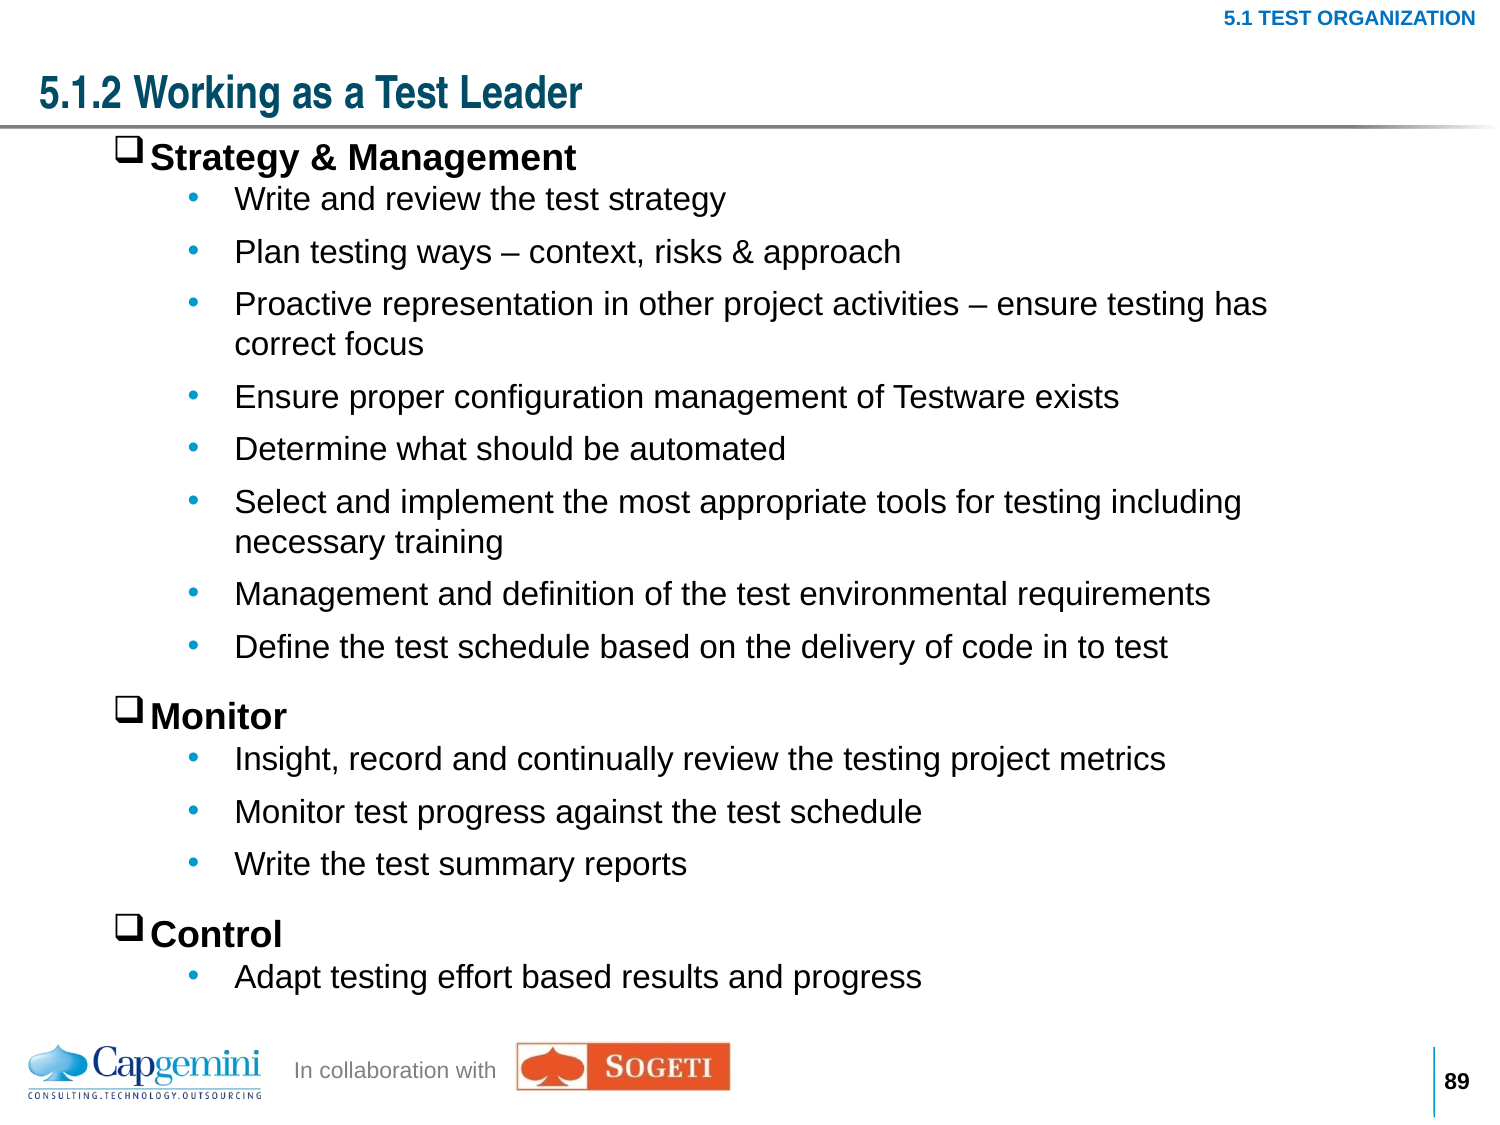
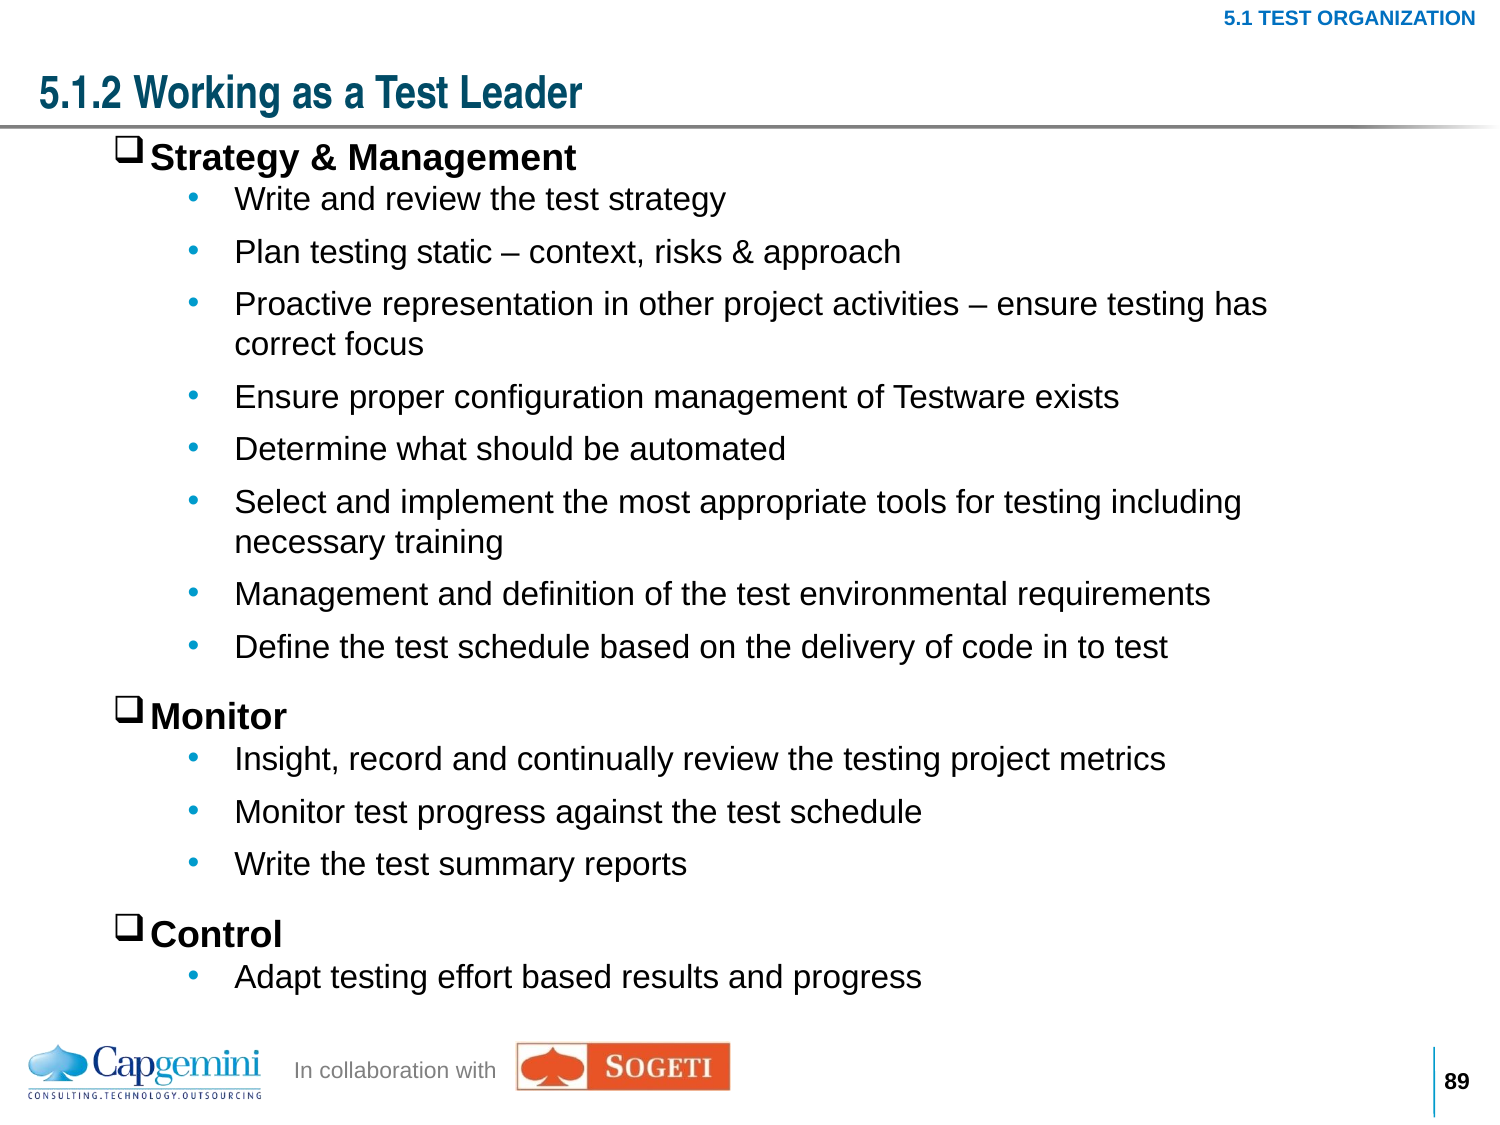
ways: ways -> static
